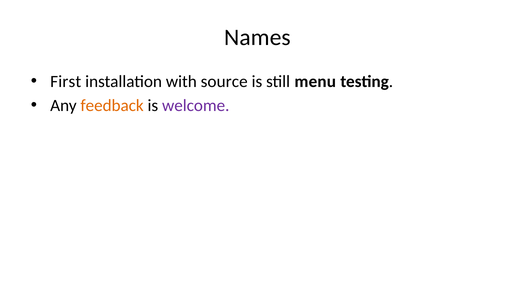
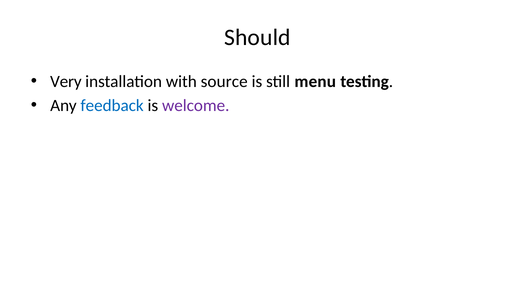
Names: Names -> Should
First: First -> Very
feedback colour: orange -> blue
